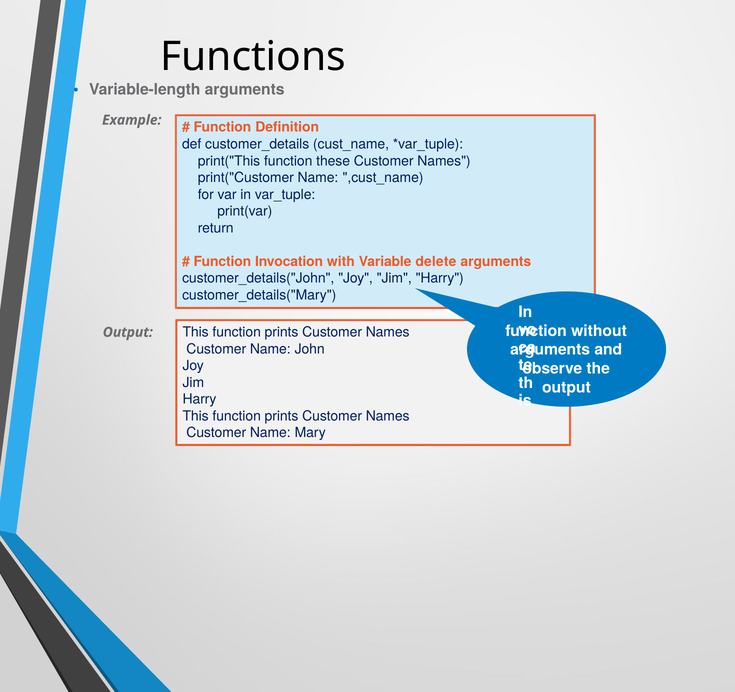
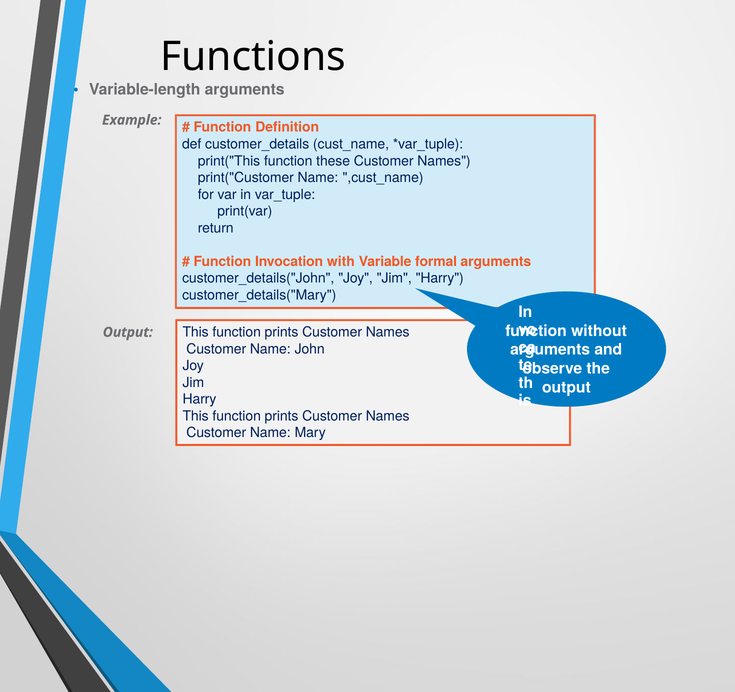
delete: delete -> formal
